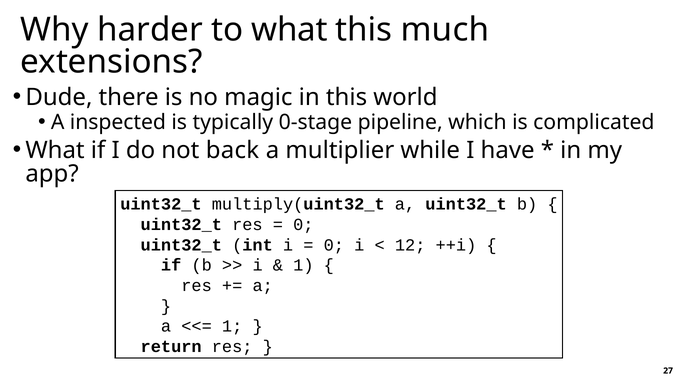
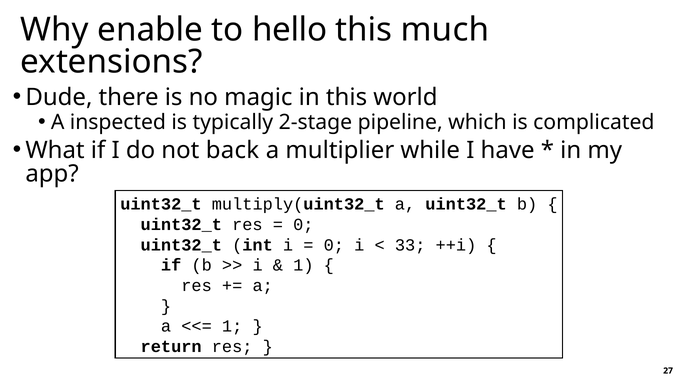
harder: harder -> enable
to what: what -> hello
0-stage: 0-stage -> 2-stage
12: 12 -> 33
